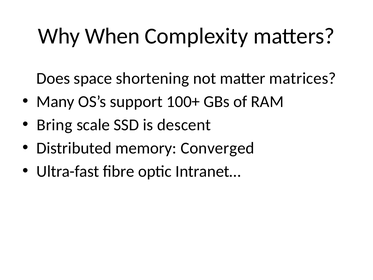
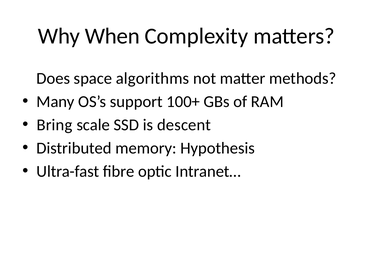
shortening: shortening -> algorithms
matrices: matrices -> methods
Converged: Converged -> Hypothesis
